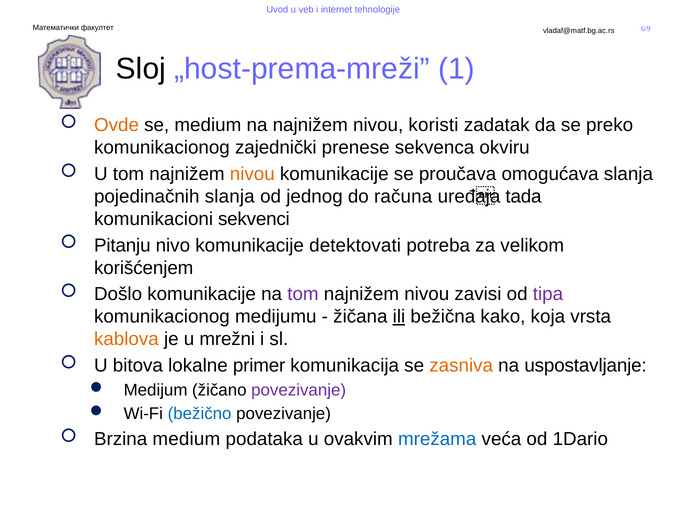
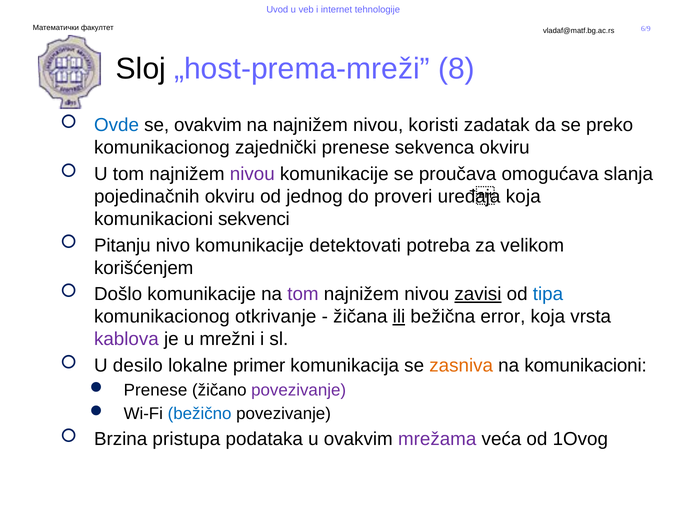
1: 1 -> 8
Ovde colour: orange -> blue
se medium: medium -> ovakvim
nivou at (252, 174) colour: orange -> purple
pojedinačnih slanja: slanja -> okviru
računa: računa -> proveri
tada at (523, 196): tada -> koja
zavisi underline: none -> present
tipa colour: purple -> blue
medijumu: medijumu -> otkrivanje
kako: kako -> error
kablova colour: orange -> purple
bitova: bitova -> desilo
na uspostavljanje: uspostavljanje -> komunikacioni
Medijum at (156, 390): Medijum -> Prenese
Brzina medium: medium -> pristupa
mrežama colour: blue -> purple
1Dario: 1Dario -> 1Ovog
